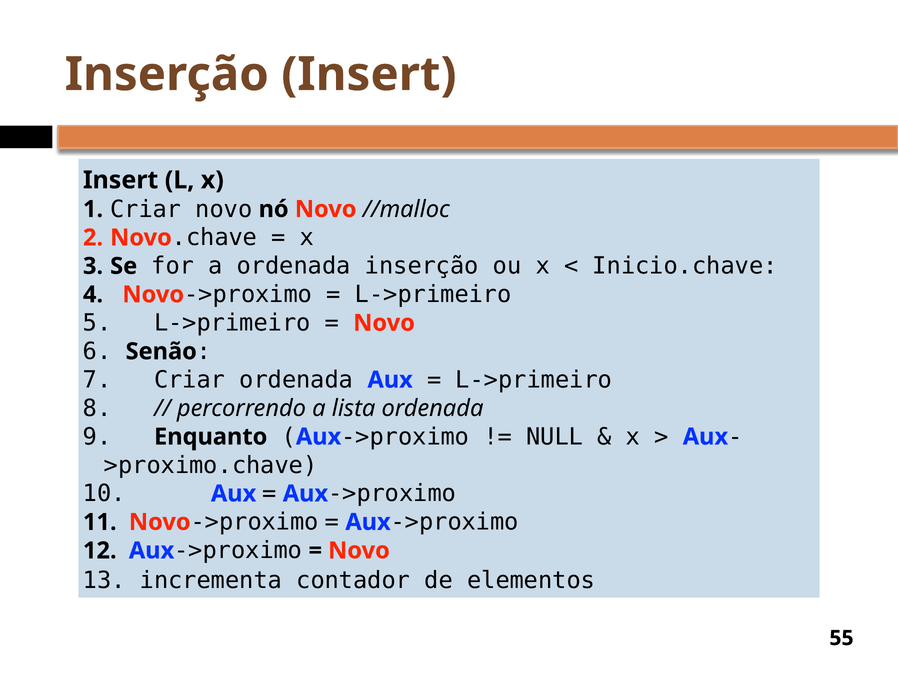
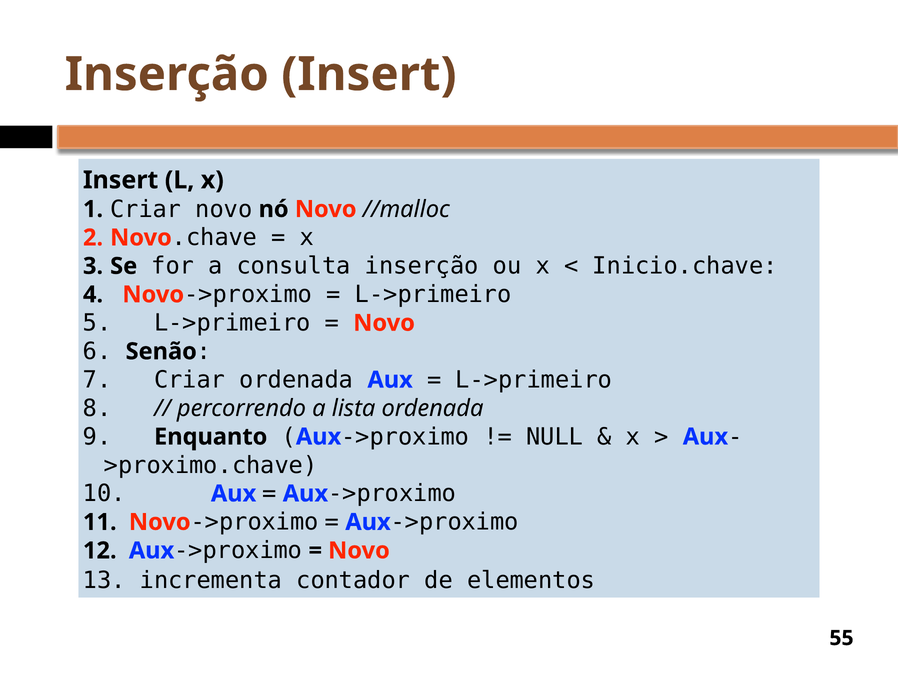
a ordenada: ordenada -> consulta
